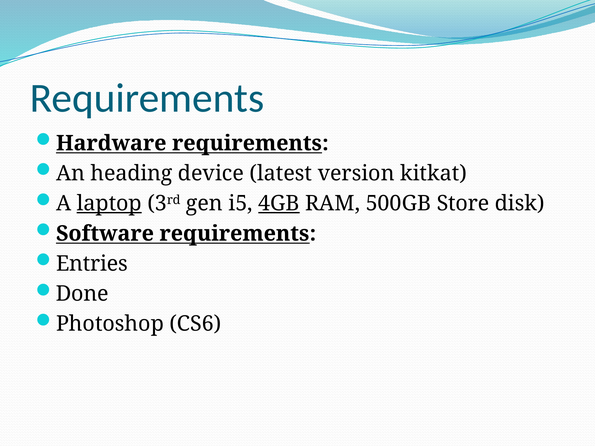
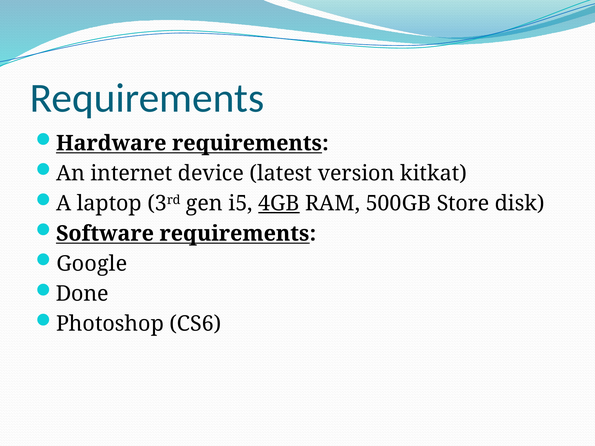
heading: heading -> internet
laptop underline: present -> none
Entries: Entries -> Google
